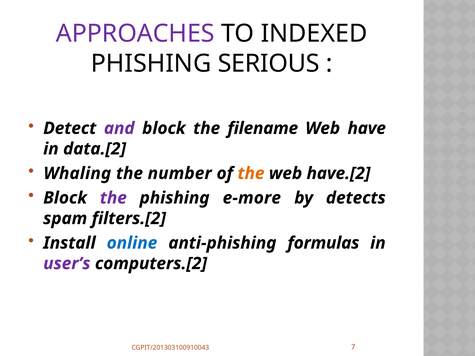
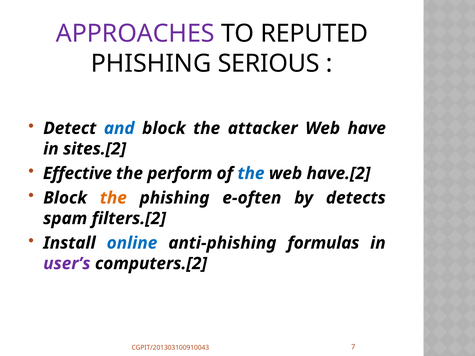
INDEXED: INDEXED -> REPUTED
and colour: purple -> blue
filename: filename -> attacker
data.[2: data.[2 -> sites.[2
Whaling: Whaling -> Effective
number: number -> perform
the at (251, 173) colour: orange -> blue
the at (113, 198) colour: purple -> orange
e-more: e-more -> e-often
